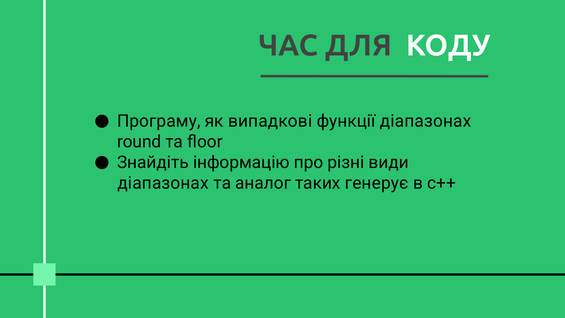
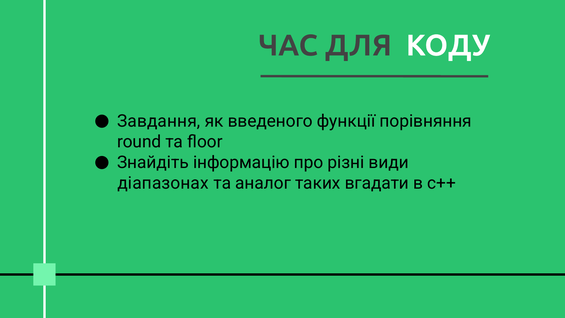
Програму: Програму -> Завдання
випадкові: випадкові -> введеного
функції діапазонах: діапазонах -> порівняння
генерує: генерує -> вгадати
